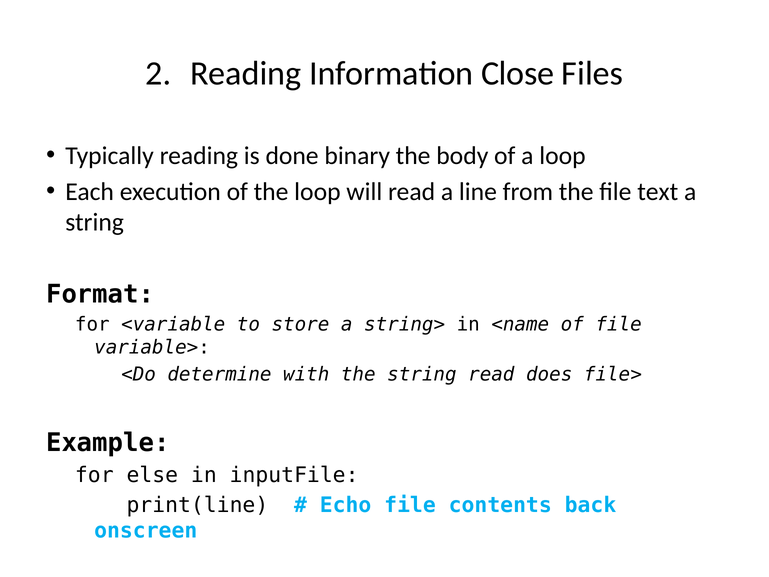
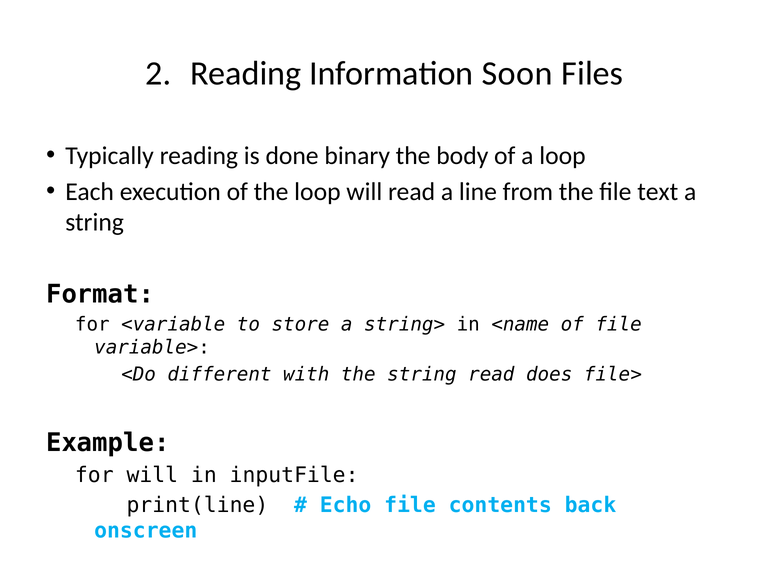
Close: Close -> Soon
determine: determine -> different
for else: else -> will
